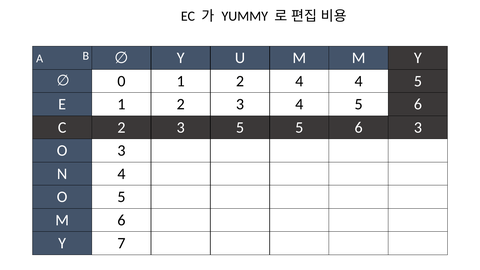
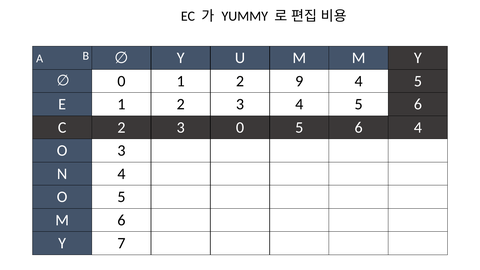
2 4: 4 -> 9
3 5: 5 -> 0
6 3: 3 -> 4
